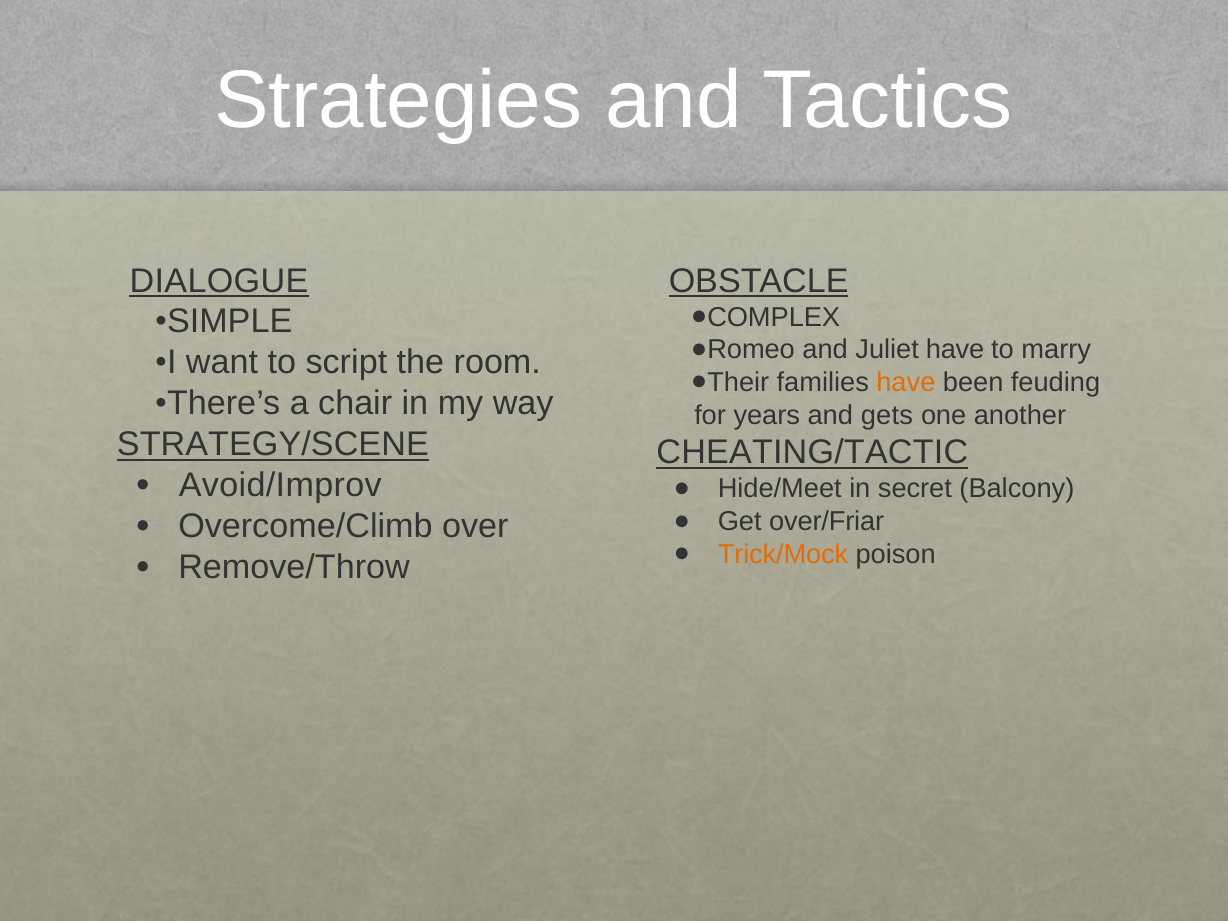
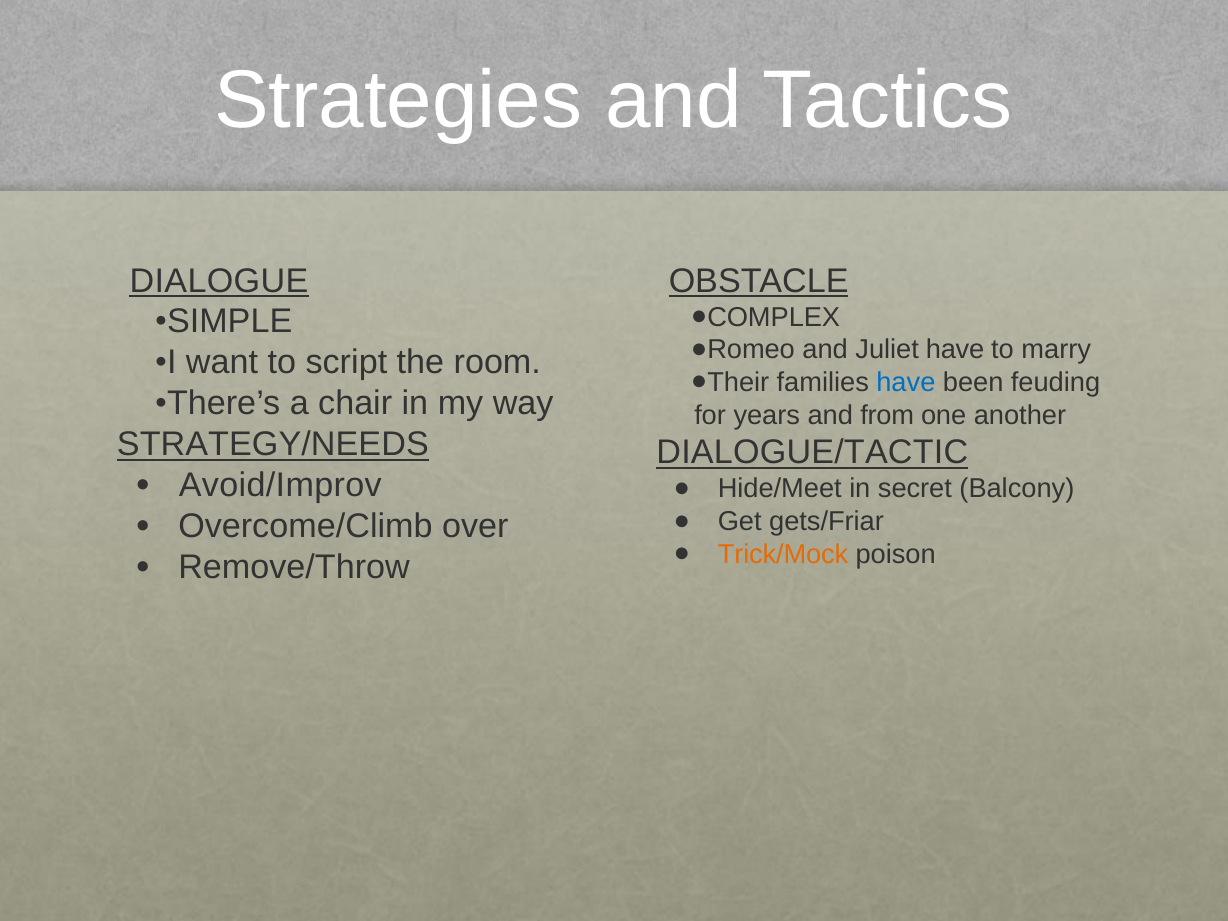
have at (906, 383) colour: orange -> blue
gets: gets -> from
STRATEGY/SCENE: STRATEGY/SCENE -> STRATEGY/NEEDS
CHEATING/TACTIC: CHEATING/TACTIC -> DIALOGUE/TACTIC
over/Friar: over/Friar -> gets/Friar
